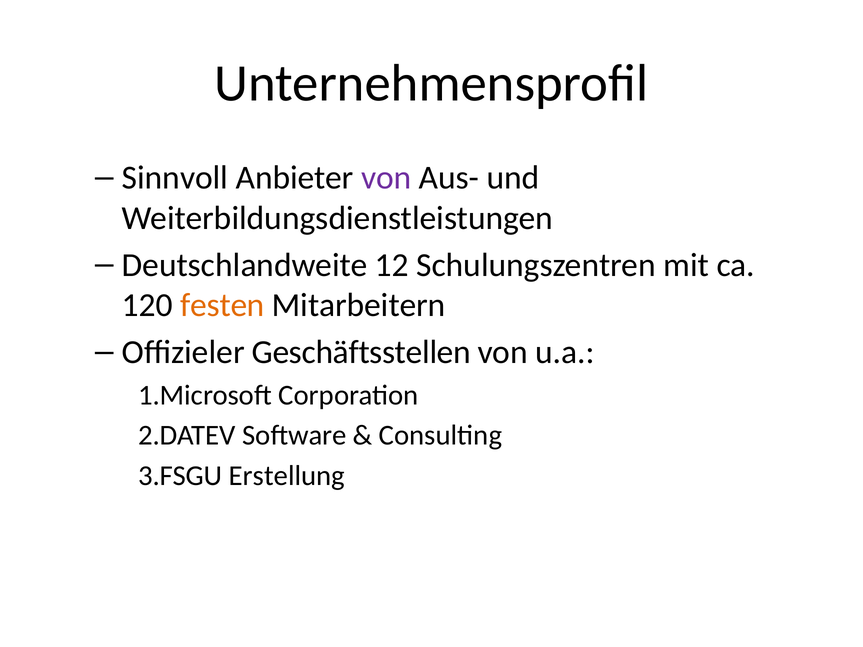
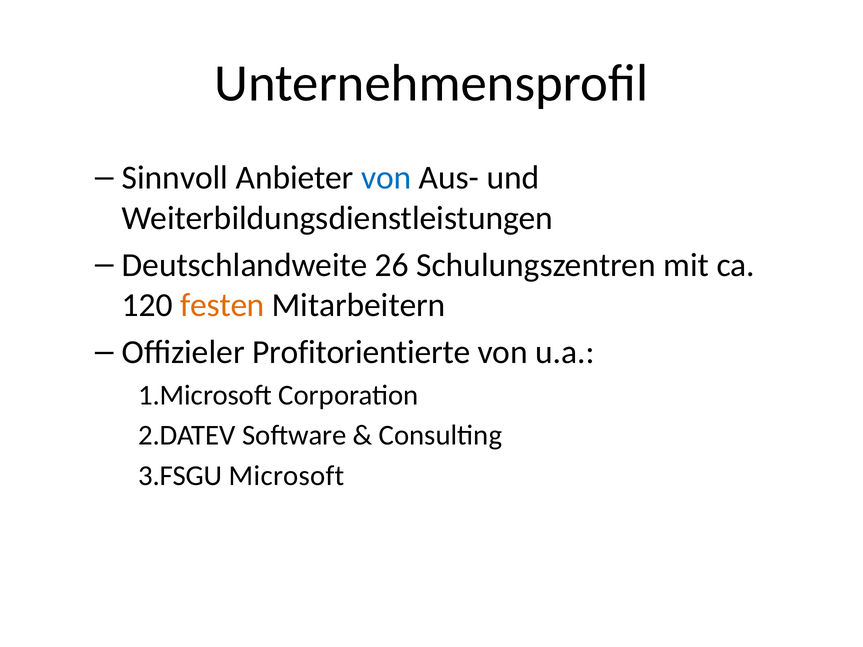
von at (386, 178) colour: purple -> blue
12: 12 -> 26
Geschäftsstellen: Geschäftsstellen -> Profitorientierte
Erstellung: Erstellung -> Microsoft
